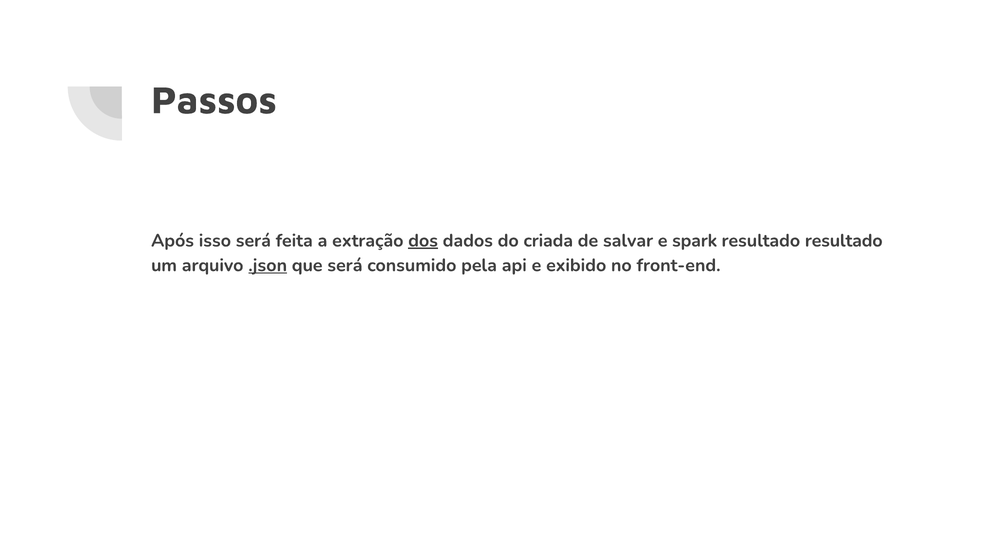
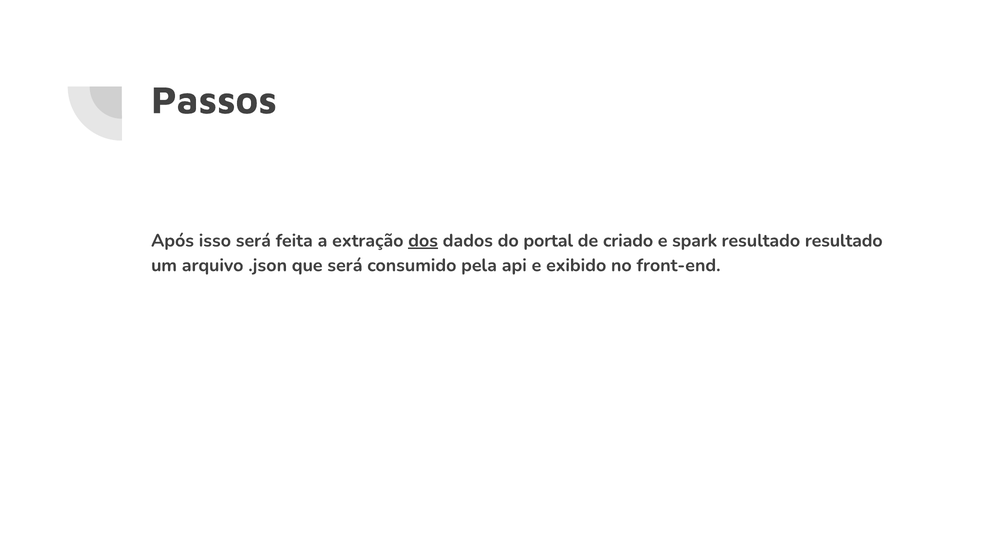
criada: criada -> portal
salvar: salvar -> criado
.json underline: present -> none
